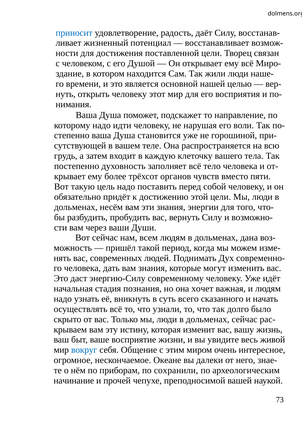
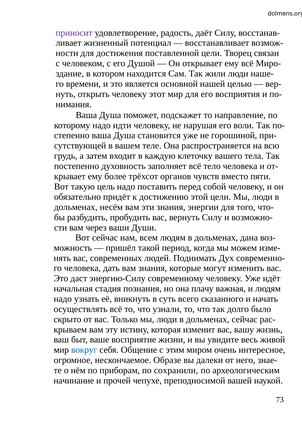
приносит colour: blue -> purple
хочет: хочет -> плачу
Океане: Океане -> Образе
